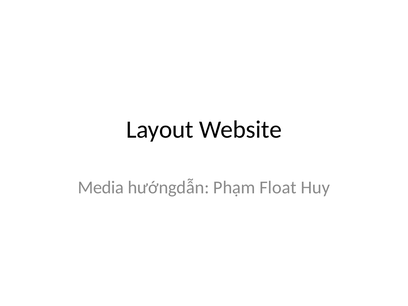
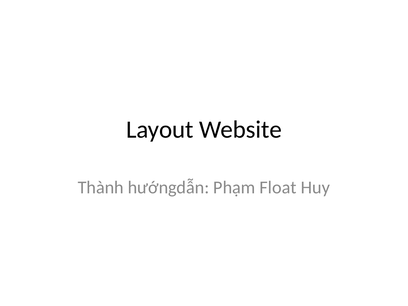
Media: Media -> Thành
